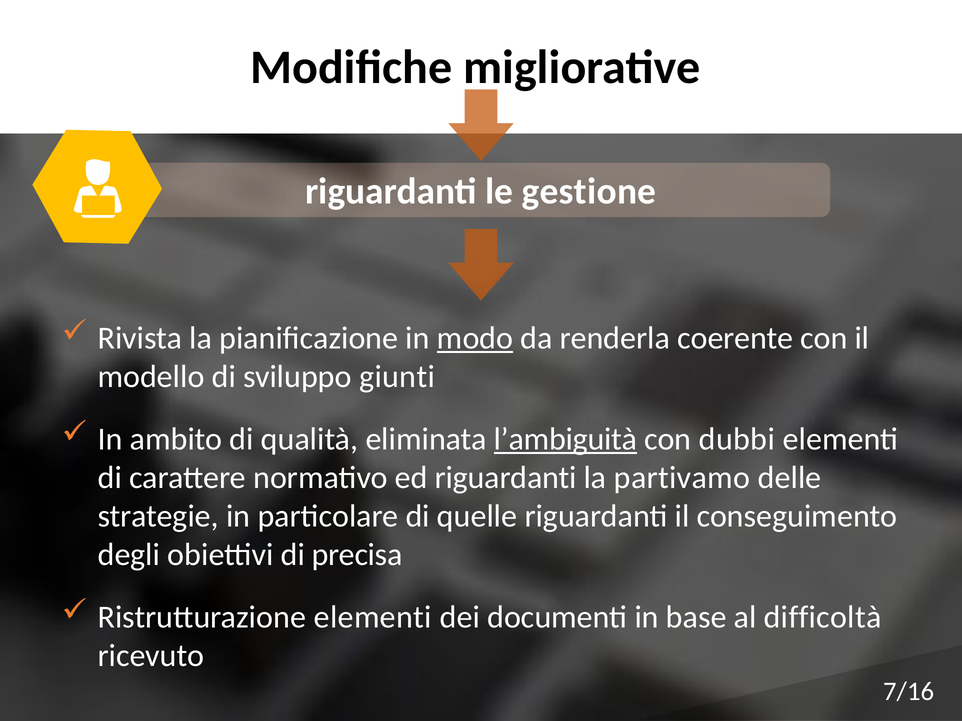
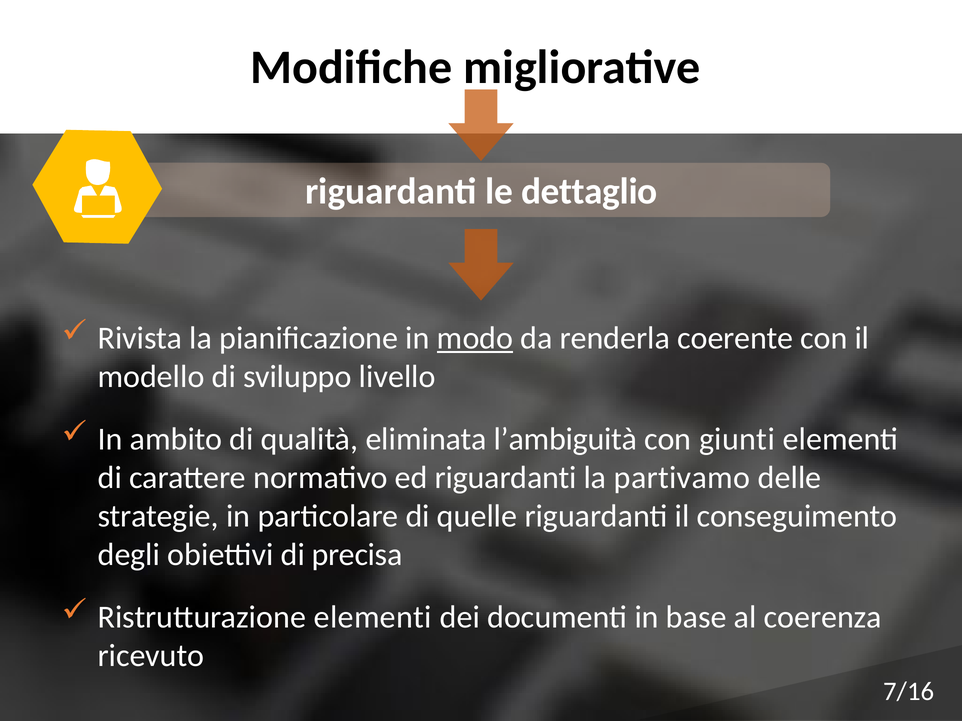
gestione: gestione -> dettaglio
giunti: giunti -> livello
l’ambiguità underline: present -> none
dubbi: dubbi -> giunti
difficoltà: difficoltà -> coerenza
